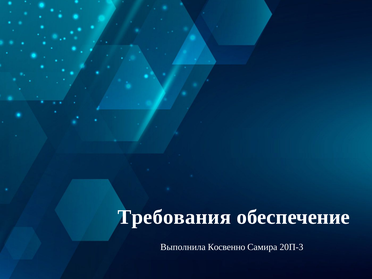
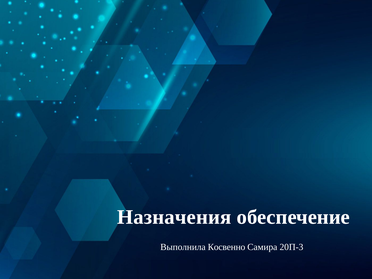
Требования: Требования -> Назначения
